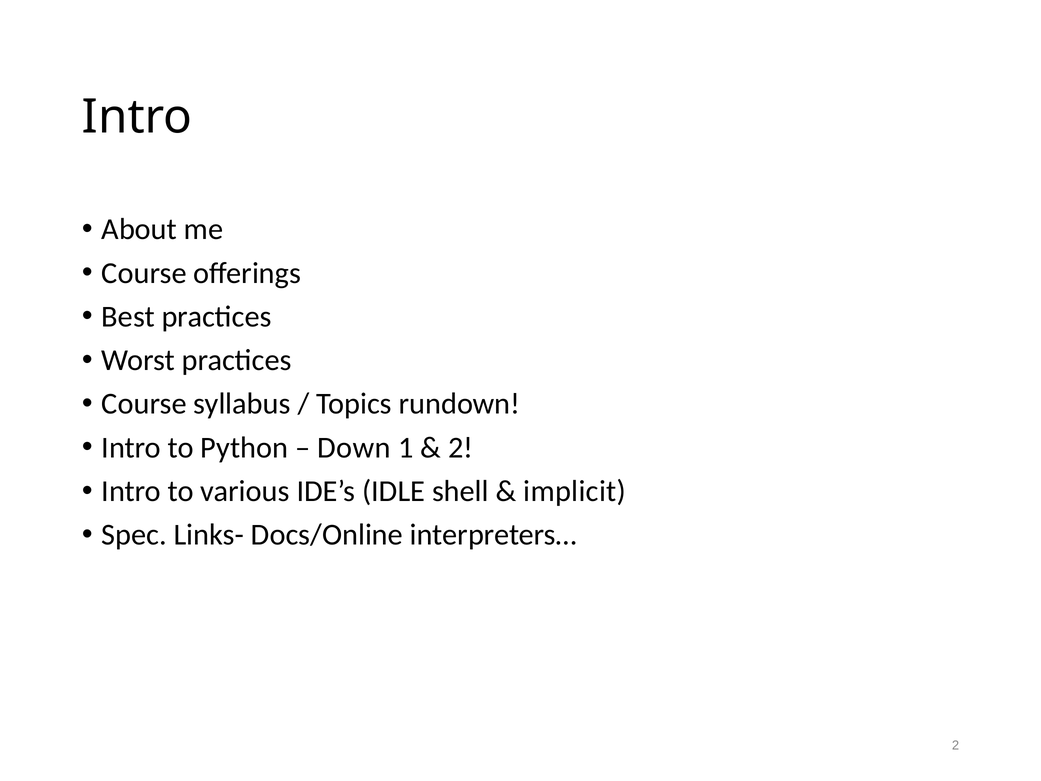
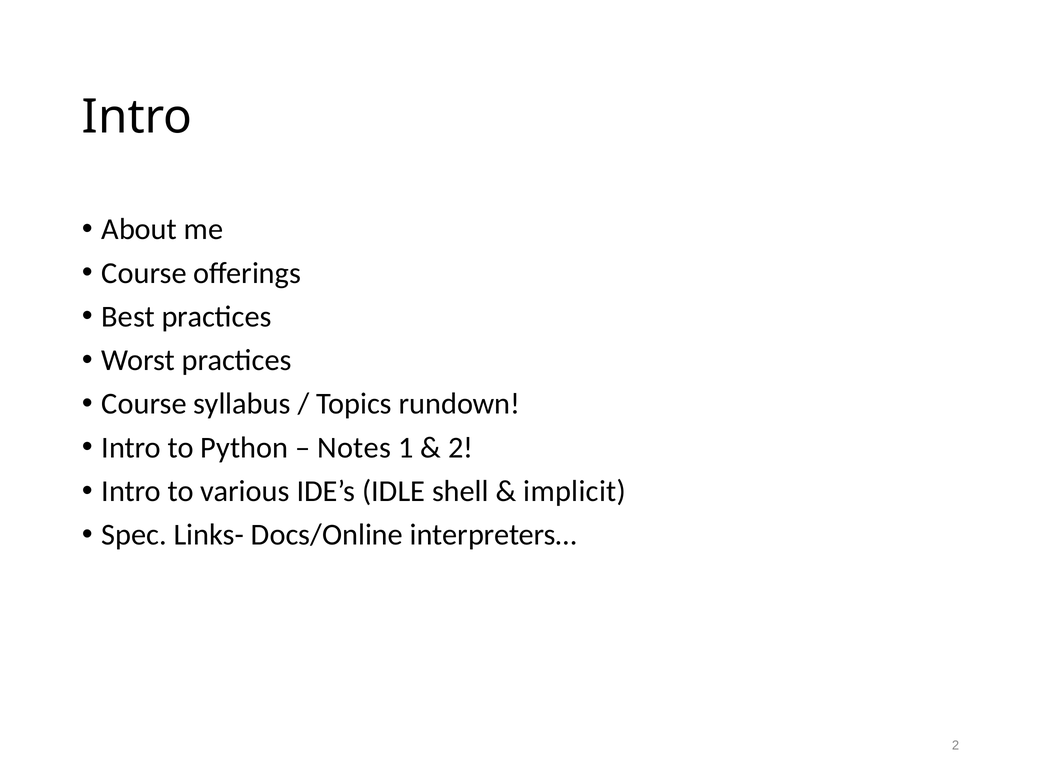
Down: Down -> Notes
